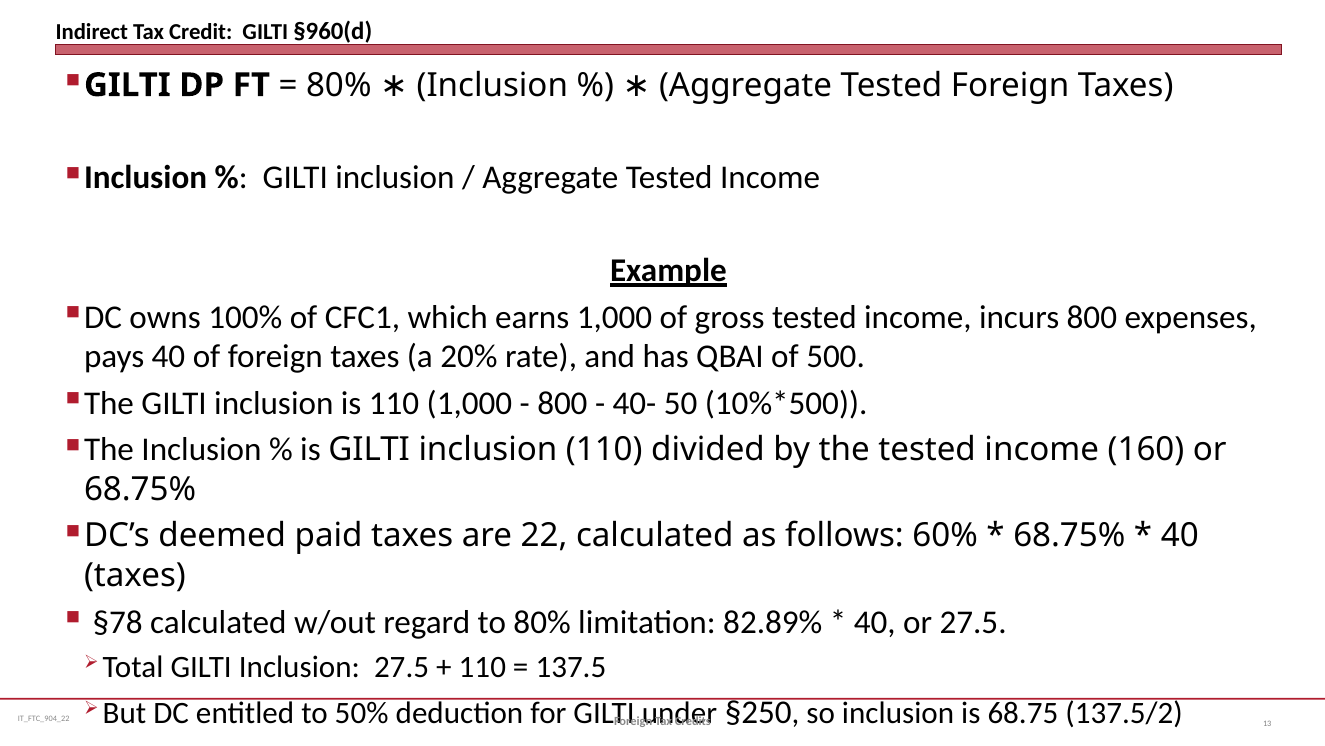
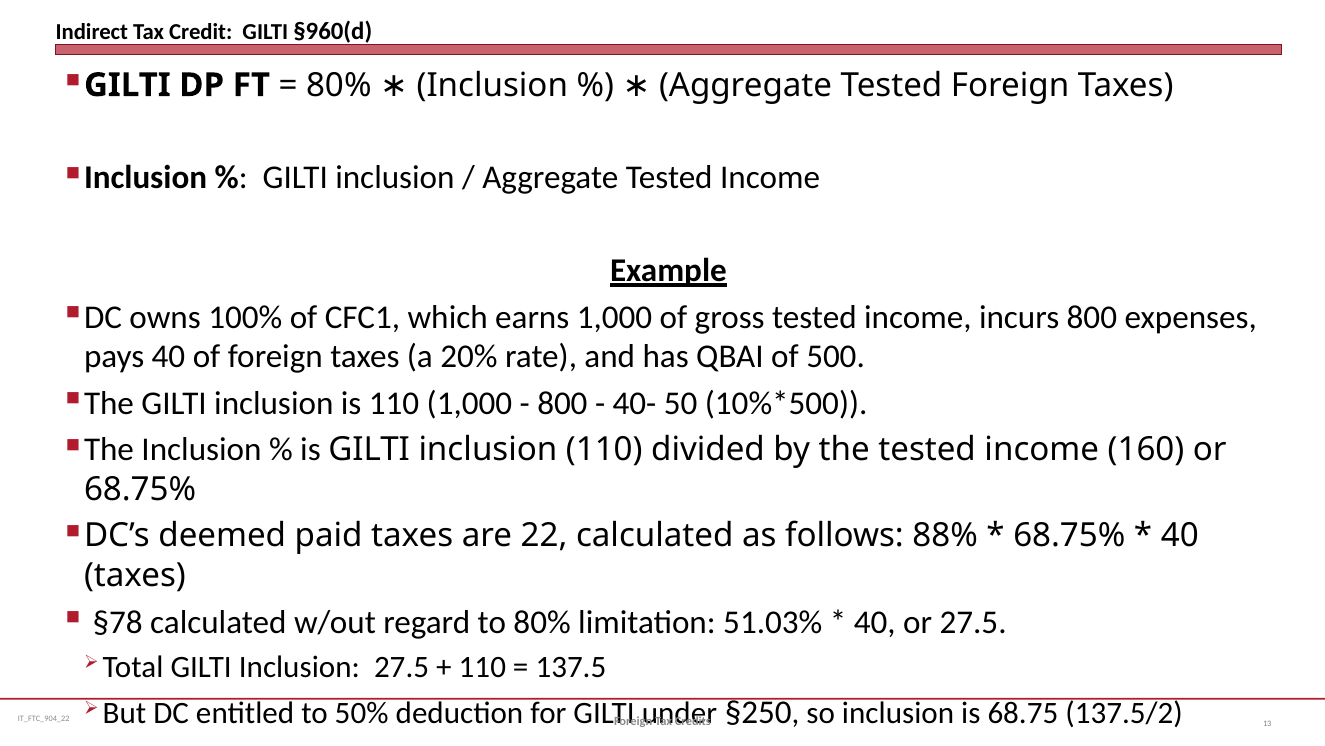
60%: 60% -> 88%
82.89%: 82.89% -> 51.03%
